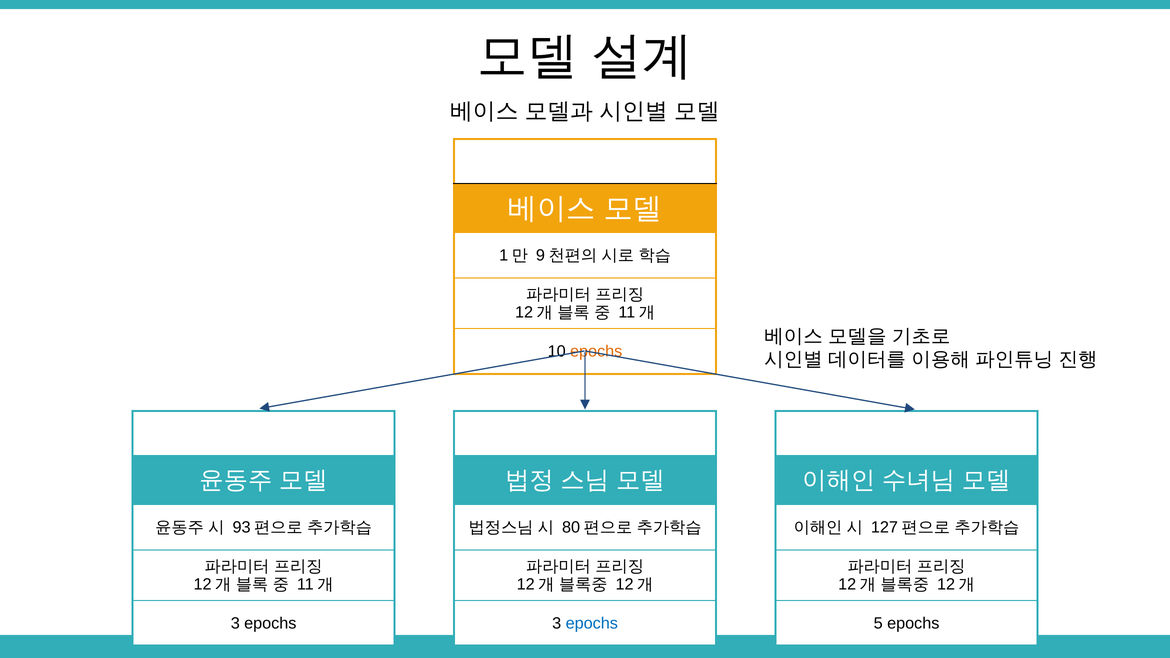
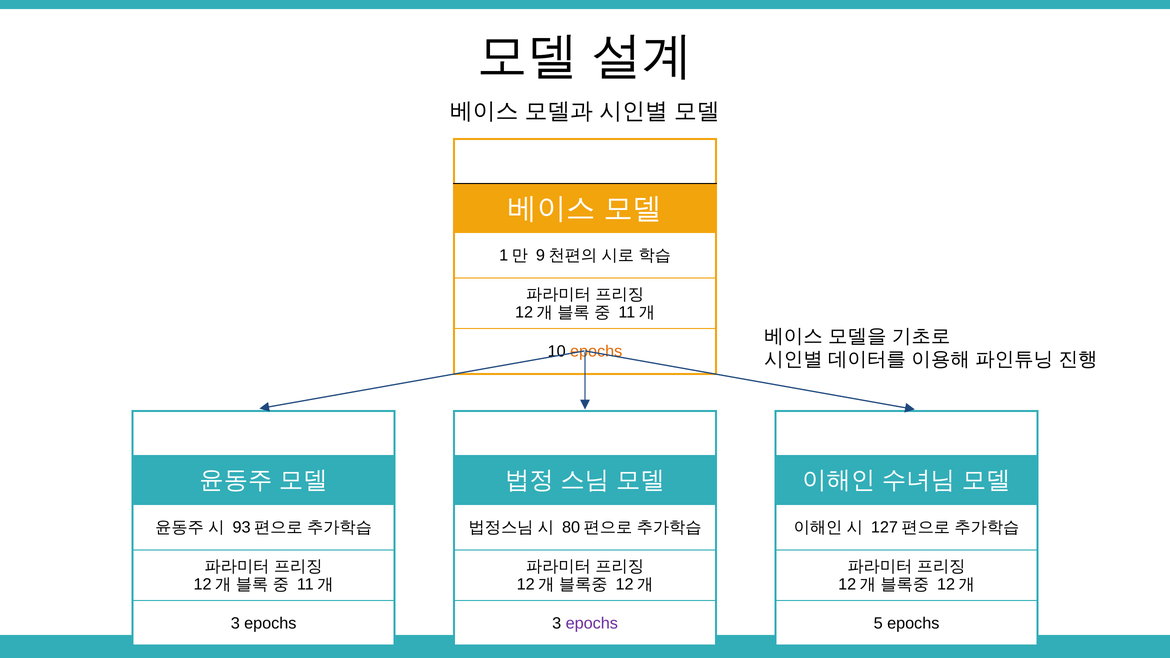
epochs at (592, 623) colour: blue -> purple
